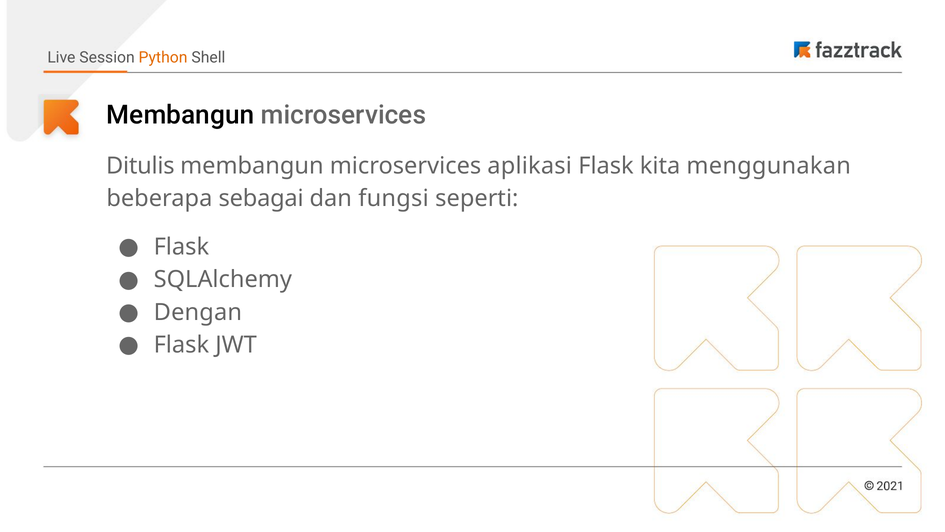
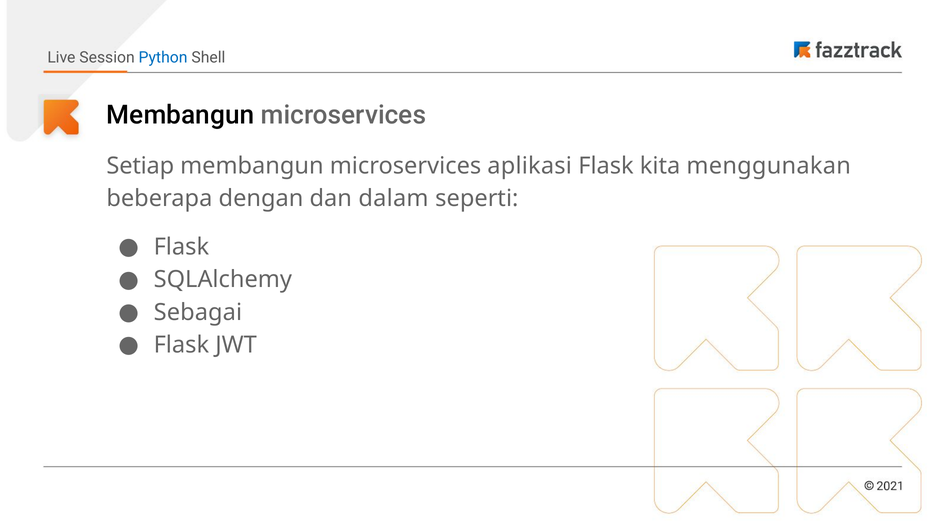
Python colour: orange -> blue
Ditulis: Ditulis -> Setiap
sebagai: sebagai -> dengan
fungsi: fungsi -> dalam
Dengan: Dengan -> Sebagai
